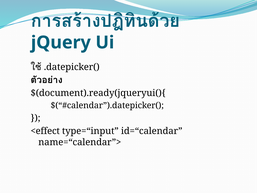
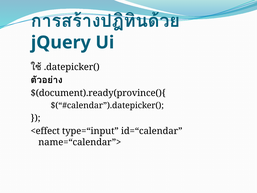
$(document).ready(jqueryui(){: $(document).ready(jqueryui(){ -> $(document).ready(province(){
